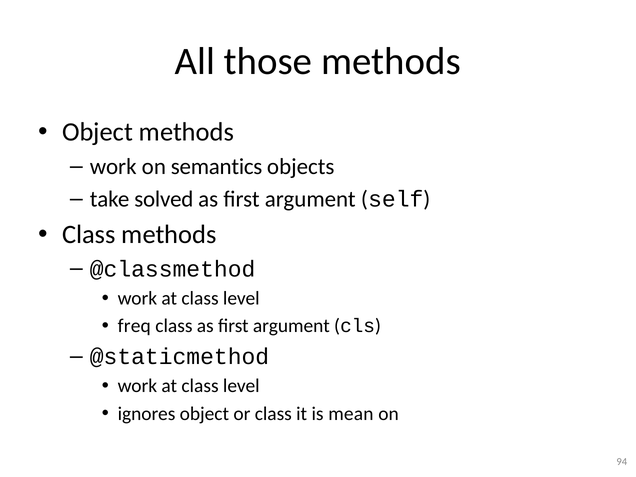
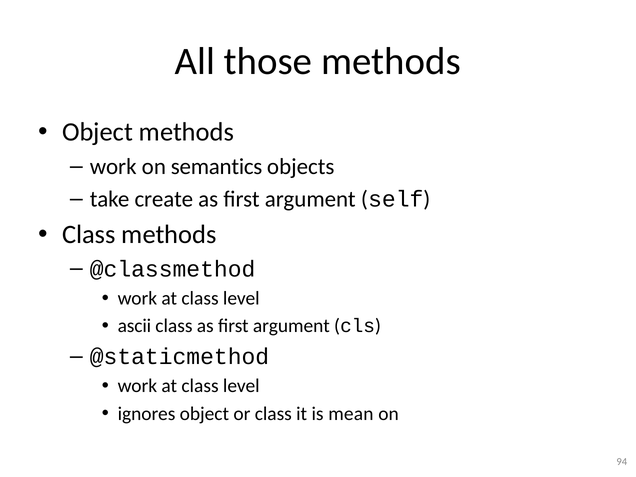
solved: solved -> create
freq: freq -> ascii
